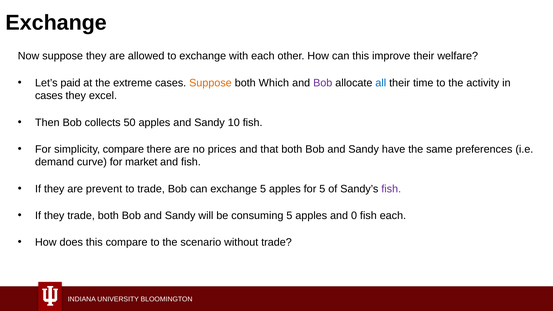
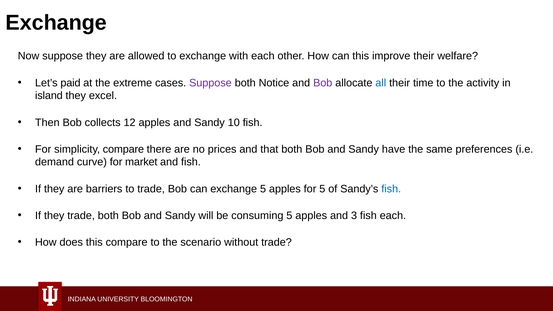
Suppose at (210, 83) colour: orange -> purple
Which: Which -> Notice
cases at (49, 96): cases -> island
50: 50 -> 12
prevent: prevent -> barriers
fish at (391, 189) colour: purple -> blue
0: 0 -> 3
